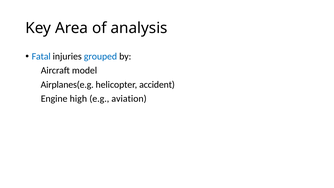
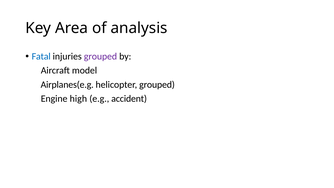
grouped at (100, 56) colour: blue -> purple
helicopter accident: accident -> grouped
aviation: aviation -> accident
